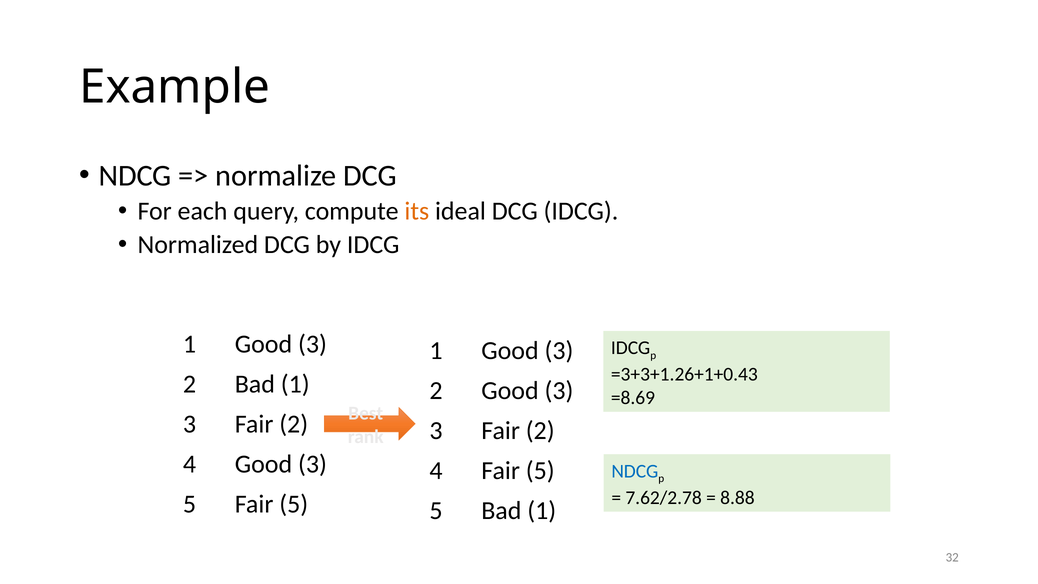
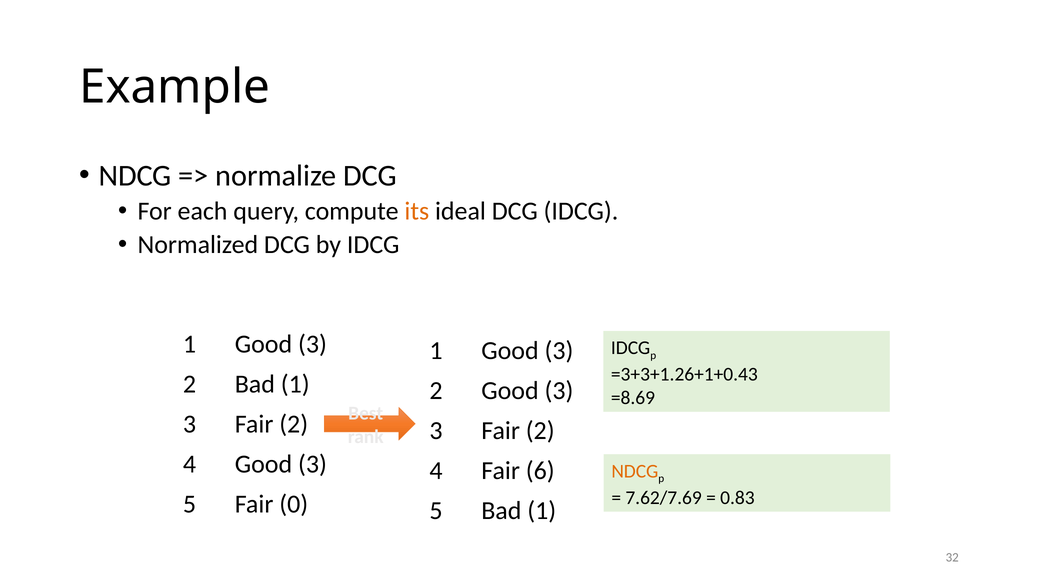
4 Fair 5: 5 -> 6
NDCG at (635, 471) colour: blue -> orange
7.62/2.78: 7.62/2.78 -> 7.62/7.69
8.88: 8.88 -> 0.83
5 Fair 5: 5 -> 0
